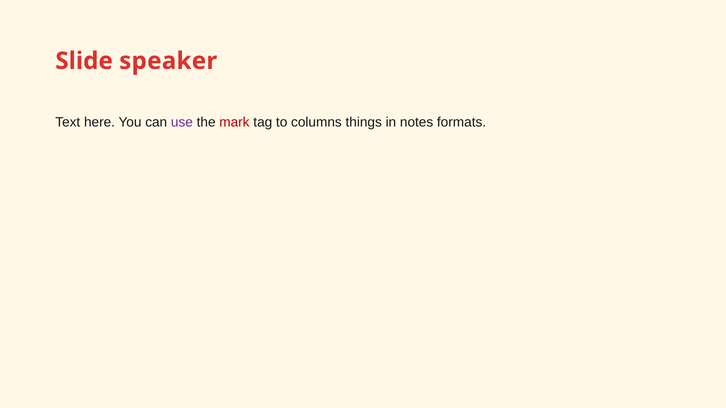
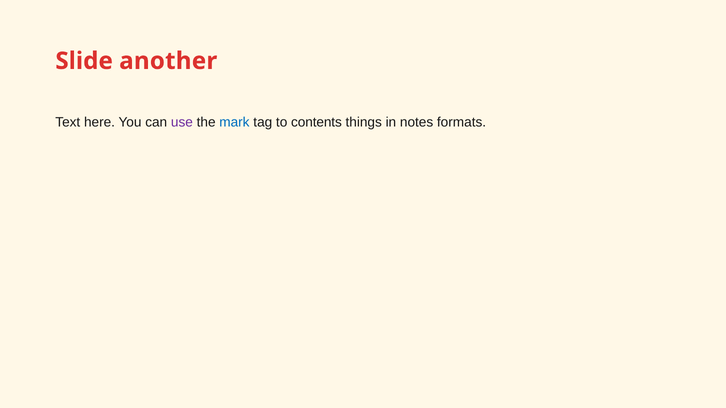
speaker: speaker -> another
mark colour: red -> blue
columns: columns -> contents
